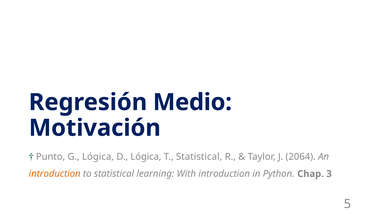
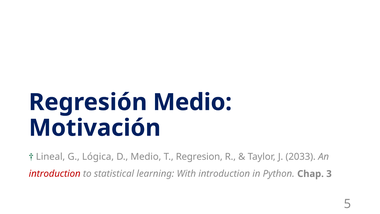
Punto: Punto -> Lineal
D Lógica: Lógica -> Medio
T Statistical: Statistical -> Regresion
2064: 2064 -> 2033
introduction at (55, 174) colour: orange -> red
